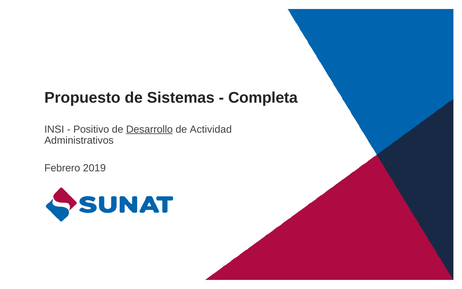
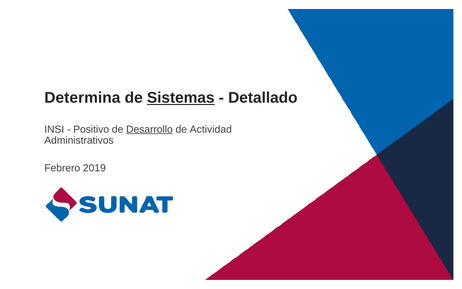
Propuesto: Propuesto -> Determina
Sistemas underline: none -> present
Completa: Completa -> Detallado
